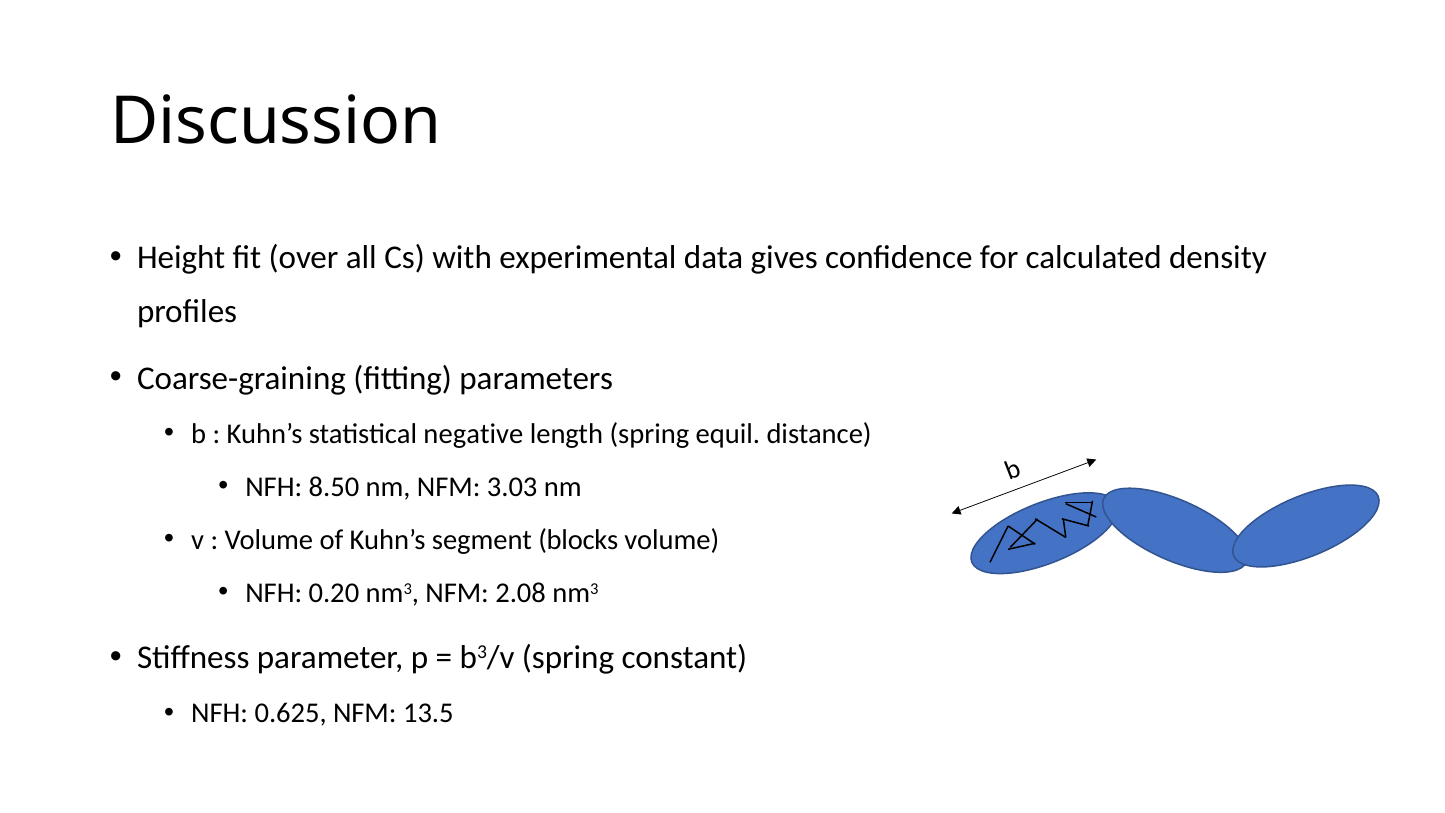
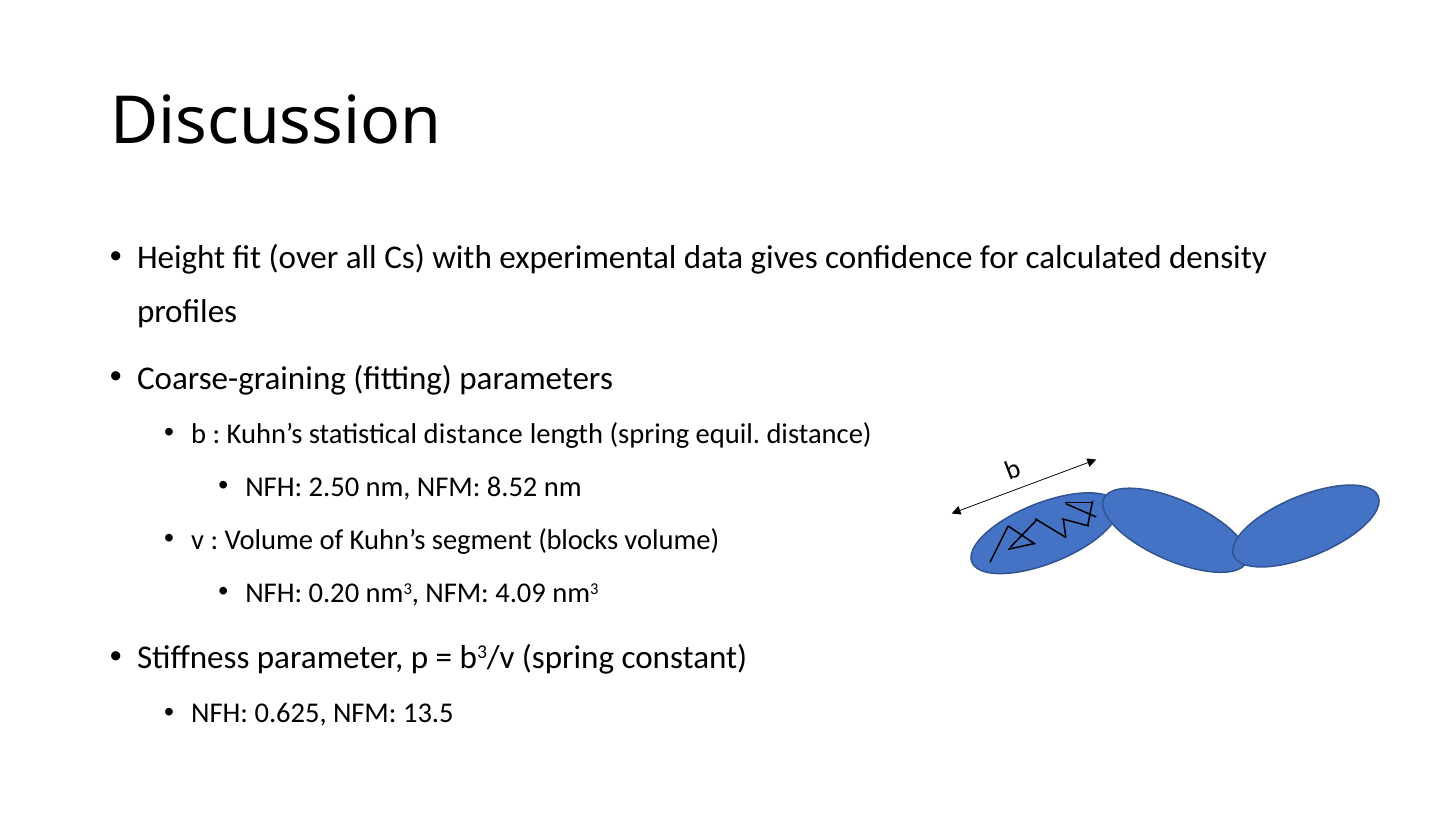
statistical negative: negative -> distance
8.50: 8.50 -> 2.50
3.03: 3.03 -> 8.52
2.08: 2.08 -> 4.09
